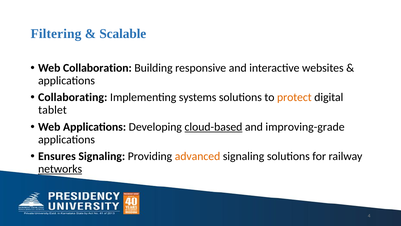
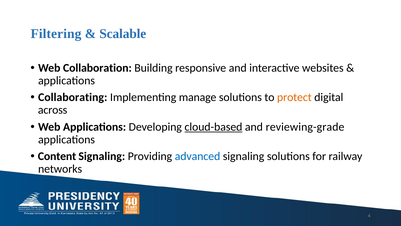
systems: systems -> manage
tablet: tablet -> across
improving-grade: improving-grade -> reviewing-grade
Ensures: Ensures -> Content
advanced colour: orange -> blue
networks underline: present -> none
